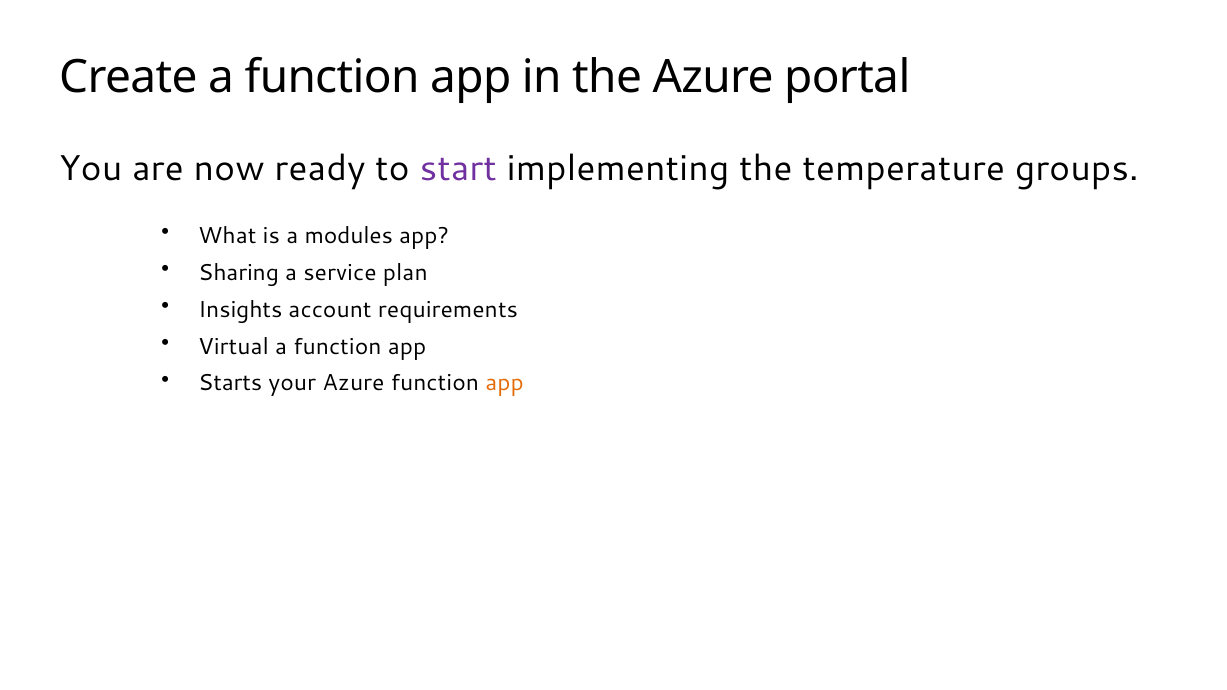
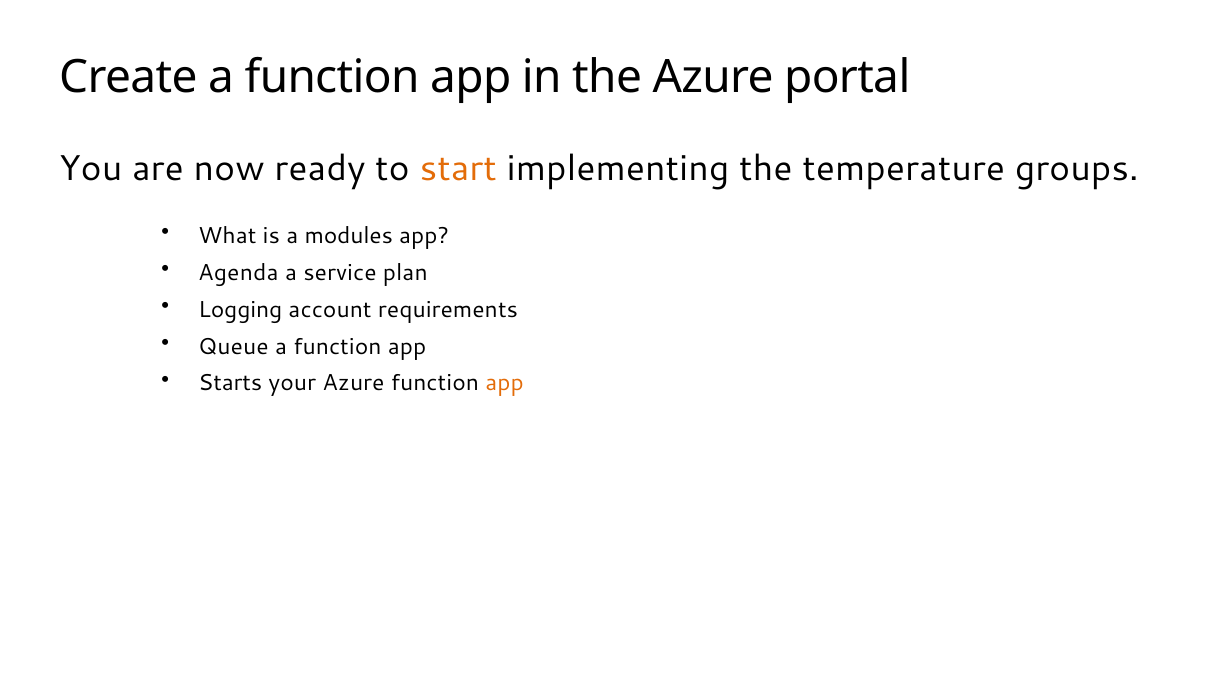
start colour: purple -> orange
Sharing: Sharing -> Agenda
Insights: Insights -> Logging
Virtual: Virtual -> Queue
